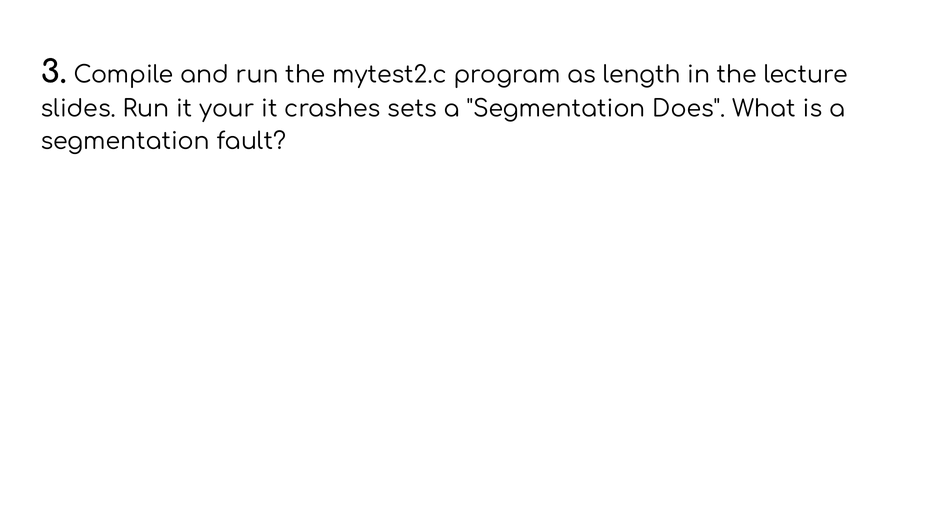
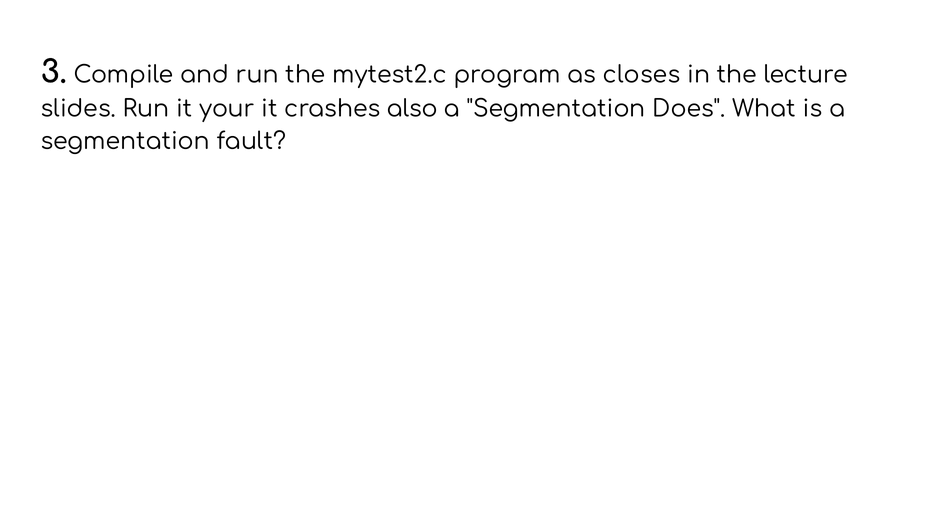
length: length -> closes
sets: sets -> also
